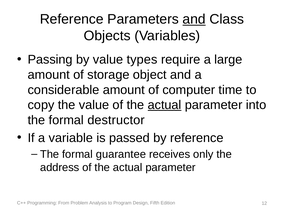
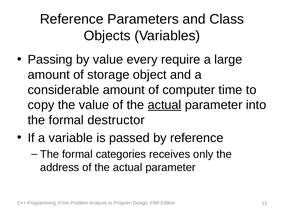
and at (194, 19) underline: present -> none
types: types -> every
guarantee: guarantee -> categories
